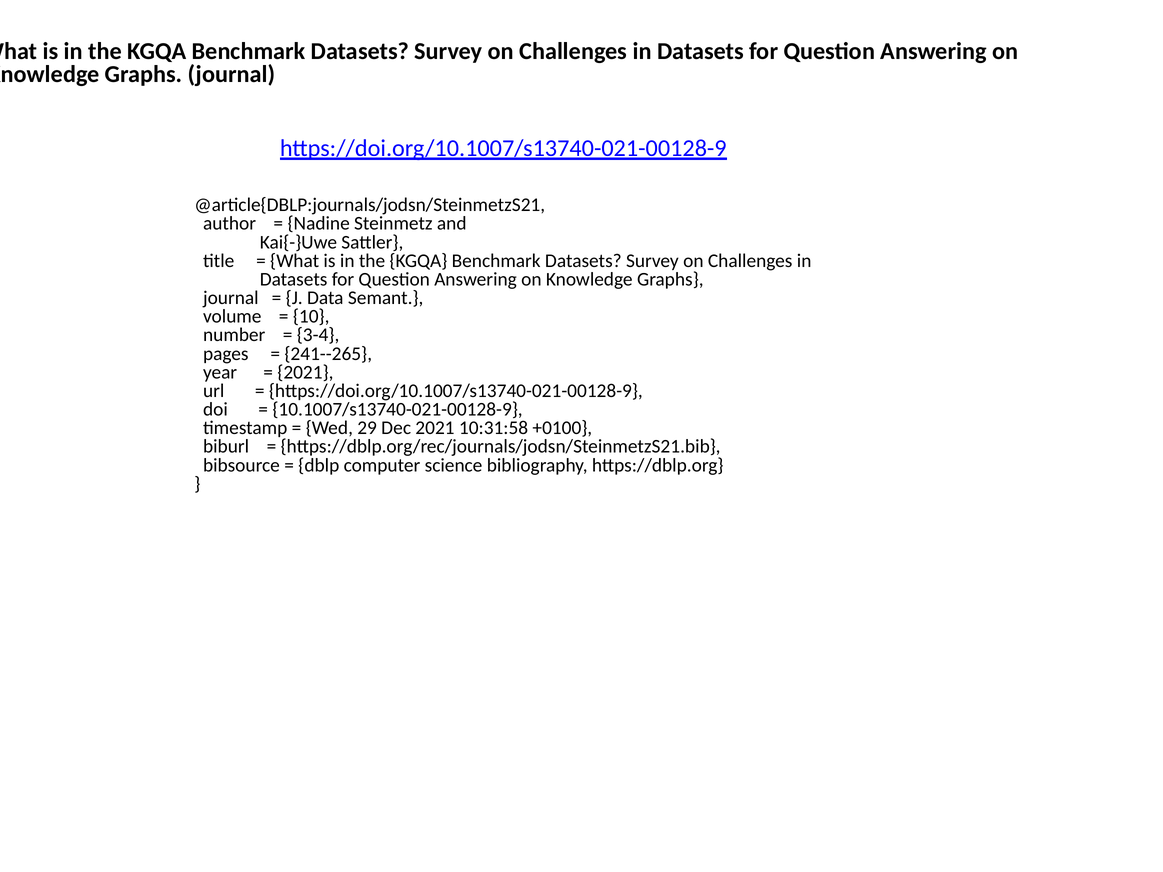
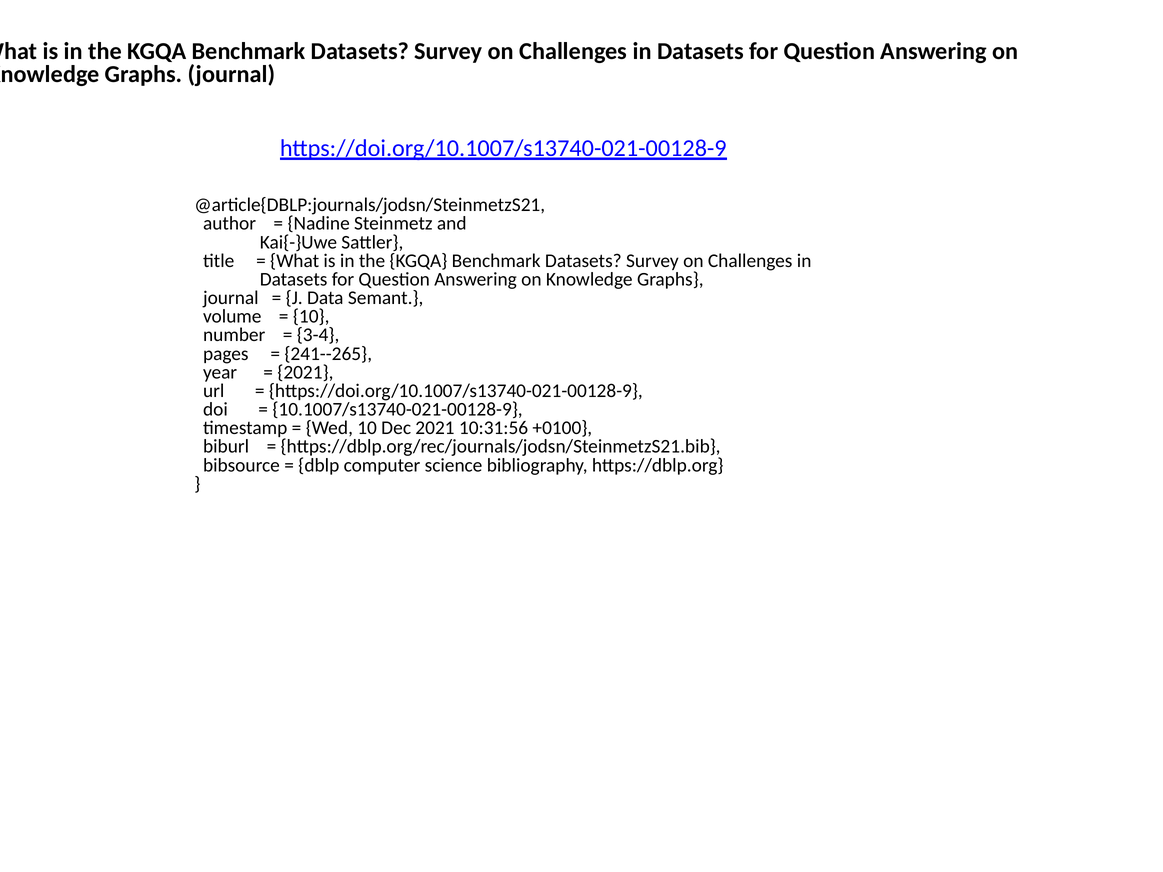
Wed 29: 29 -> 10
10:31:58: 10:31:58 -> 10:31:56
